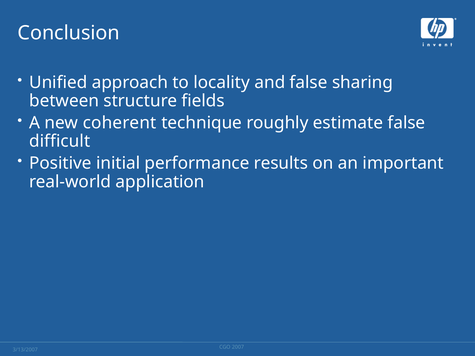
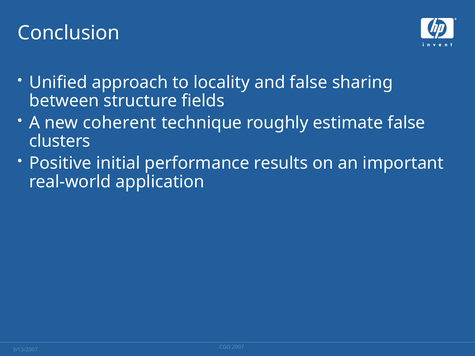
difficult: difficult -> clusters
